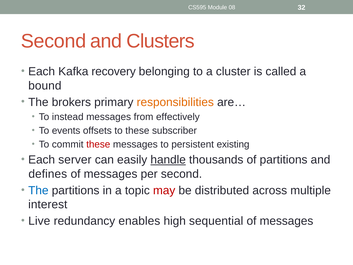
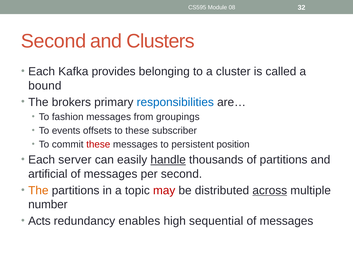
recovery: recovery -> provides
responsibilities colour: orange -> blue
instead: instead -> fashion
effectively: effectively -> groupings
existing: existing -> position
defines: defines -> artificial
The at (38, 190) colour: blue -> orange
across underline: none -> present
interest: interest -> number
Live: Live -> Acts
